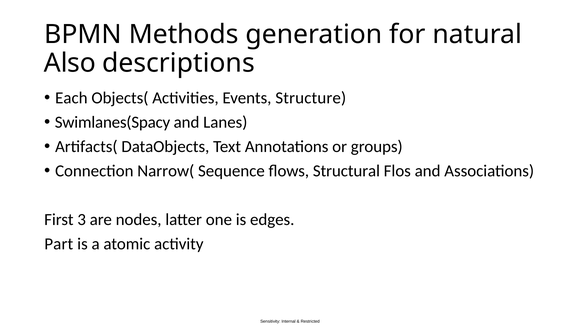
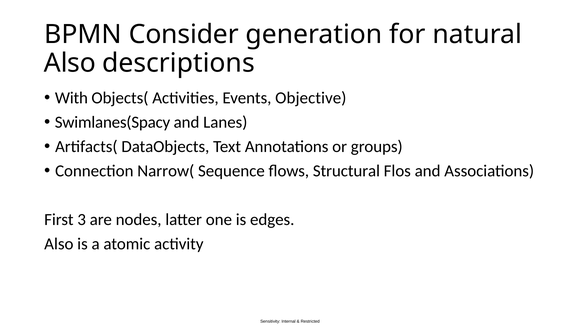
Methods: Methods -> Consider
Each: Each -> With
Structure: Structure -> Objective
Part at (59, 244): Part -> Also
